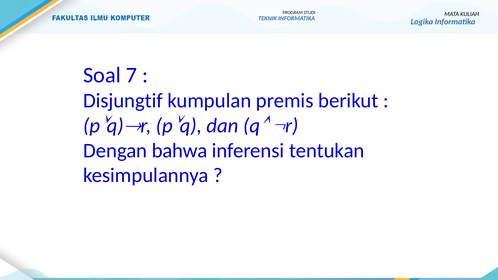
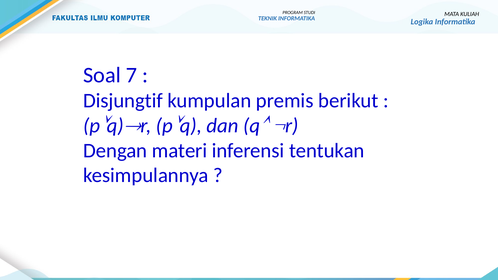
bahwa: bahwa -> materi
